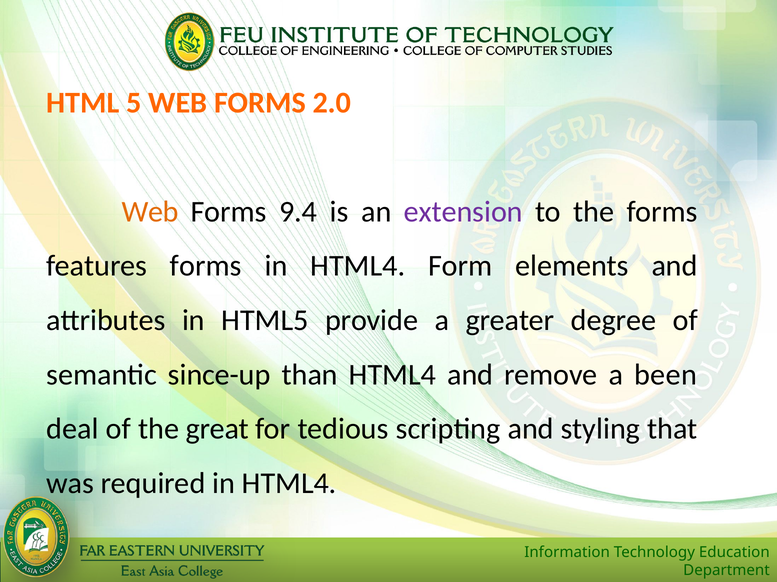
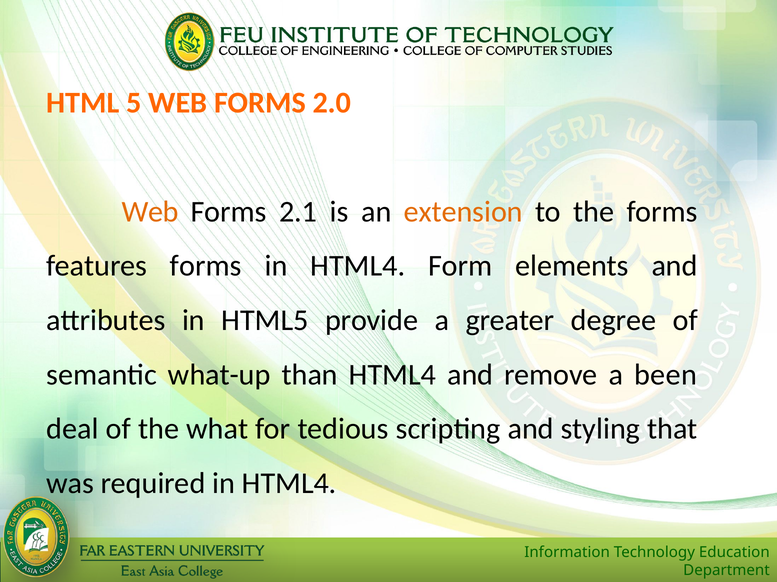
9.4: 9.4 -> 2.1
extension colour: purple -> orange
since-up: since-up -> what-up
great: great -> what
